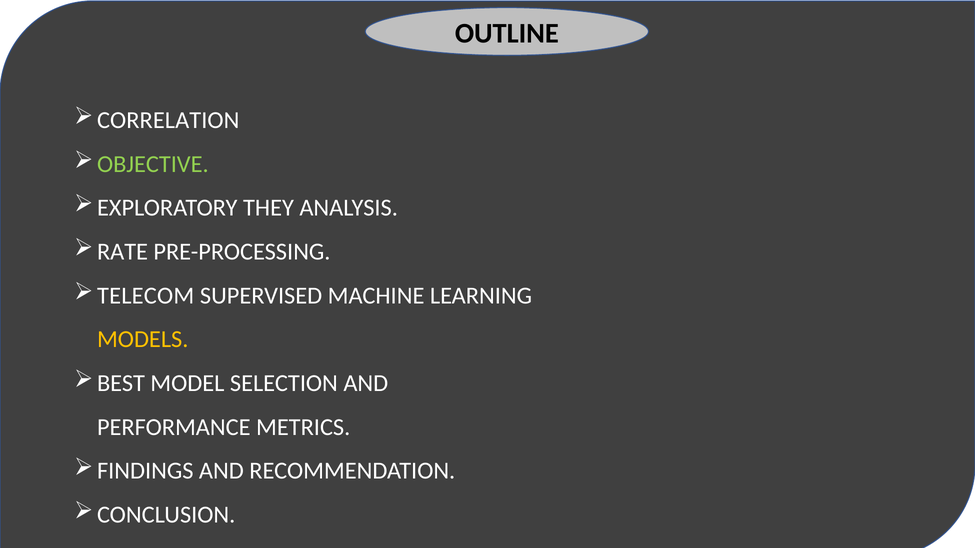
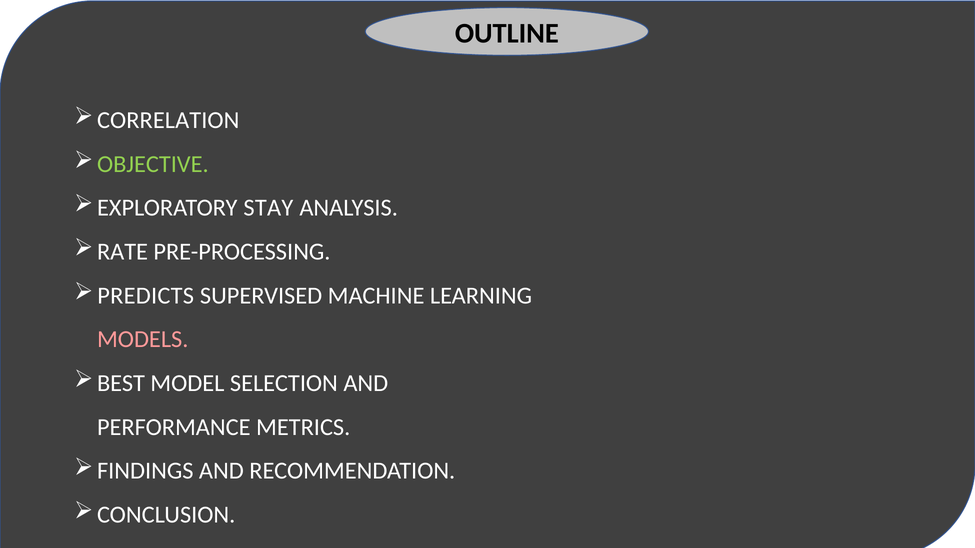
THEY: THEY -> STAY
TELECOM: TELECOM -> PREDICTS
MODELS colour: yellow -> pink
